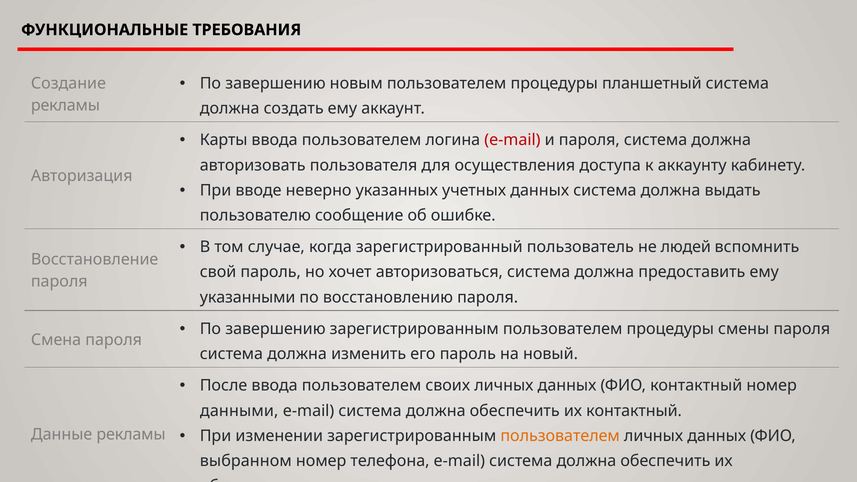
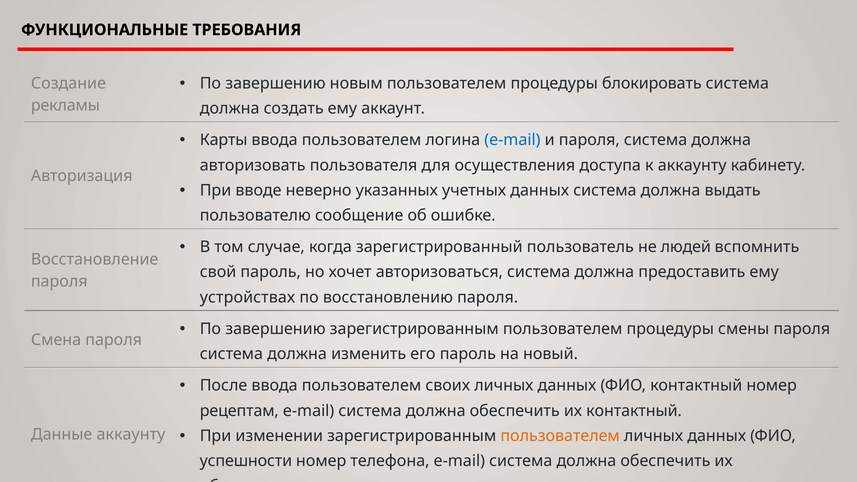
планшетный: планшетный -> блокировать
e-mail at (512, 140) colour: red -> blue
указанными: указанными -> устройствах
данными: данными -> рецептам
Данные рекламы: рекламы -> аккаунту
выбранном: выбранном -> успешности
